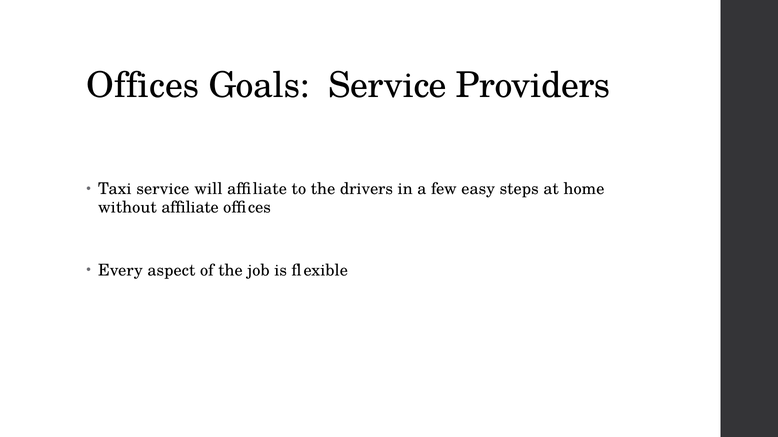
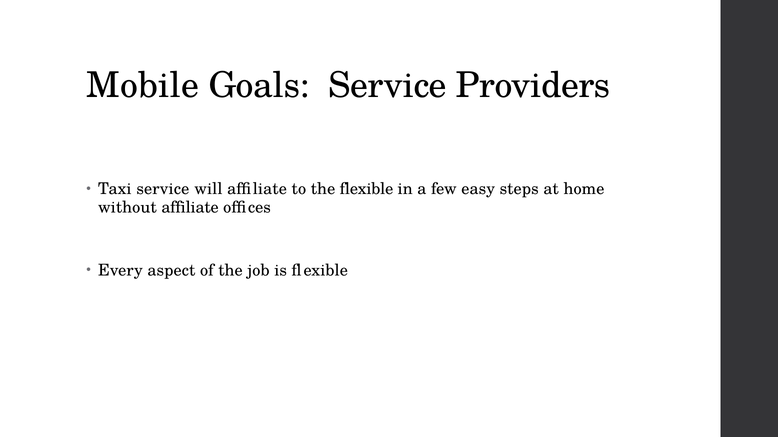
Offices at (143, 86): Offices -> Mobile
the drivers: drivers -> flexible
